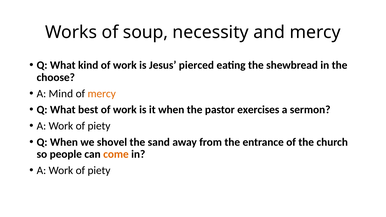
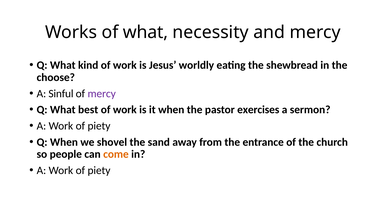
of soup: soup -> what
pierced: pierced -> worldly
Mind: Mind -> Sinful
mercy at (102, 94) colour: orange -> purple
